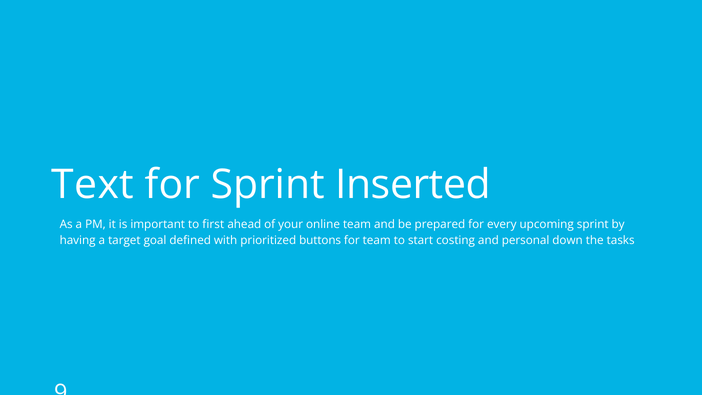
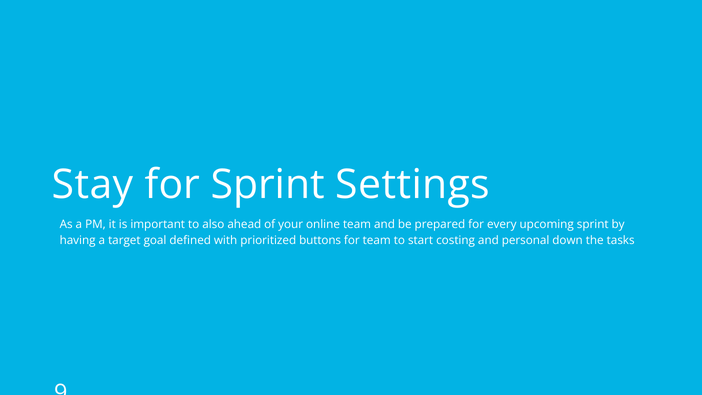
Text: Text -> Stay
Inserted: Inserted -> Settings
first: first -> also
